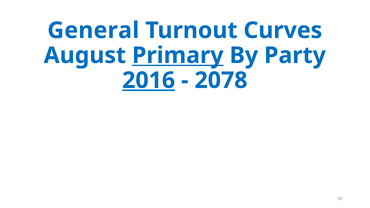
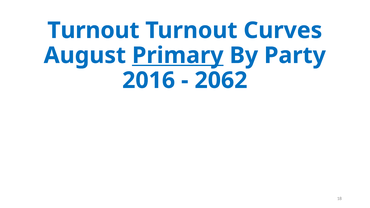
General at (93, 30): General -> Turnout
2016 underline: present -> none
2078: 2078 -> 2062
